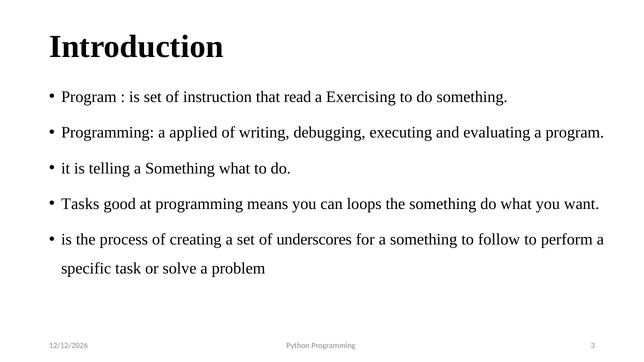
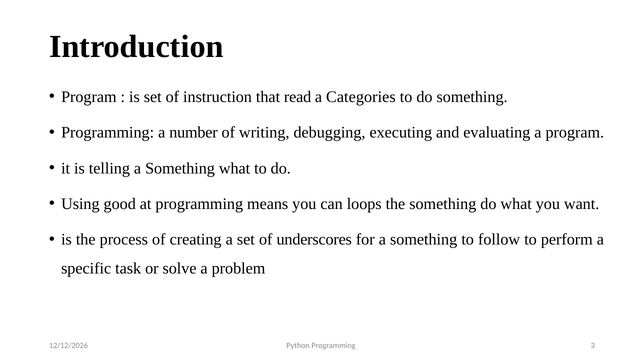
Exercising: Exercising -> Categories
applied: applied -> number
Tasks: Tasks -> Using
